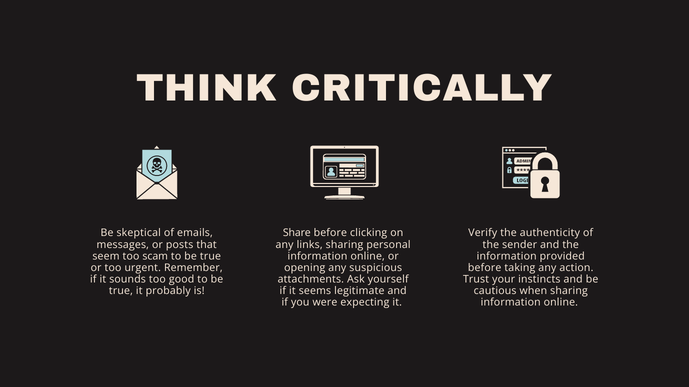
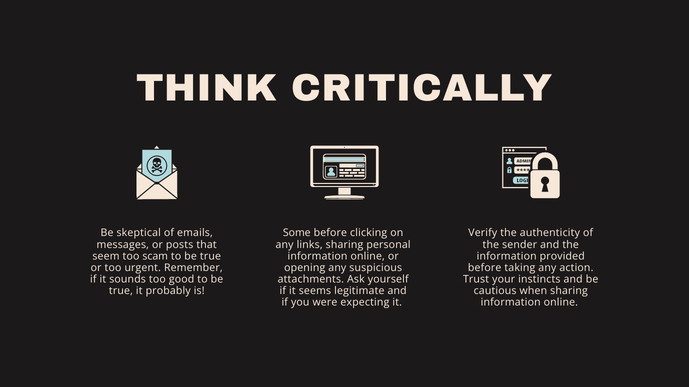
Share: Share -> Some
